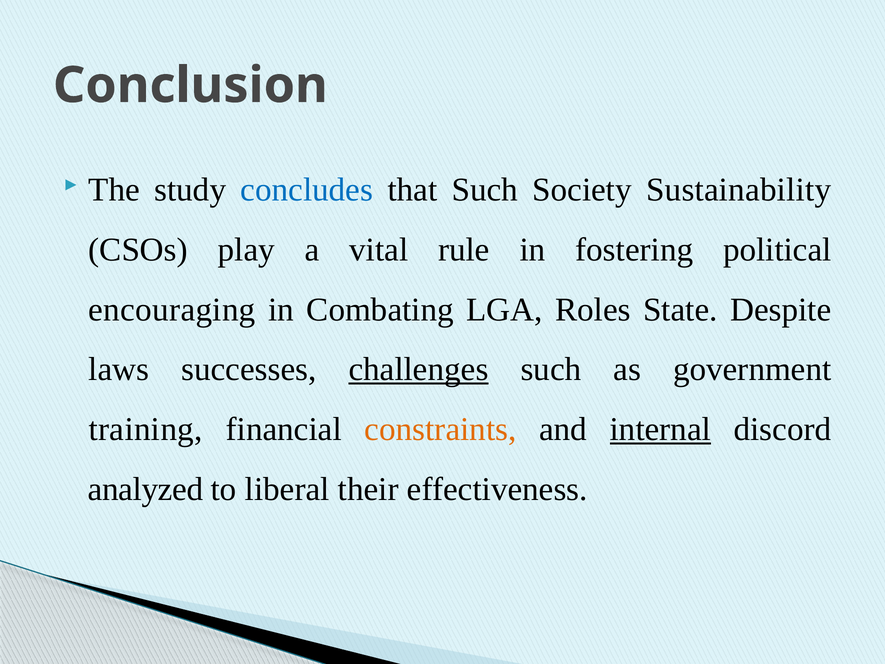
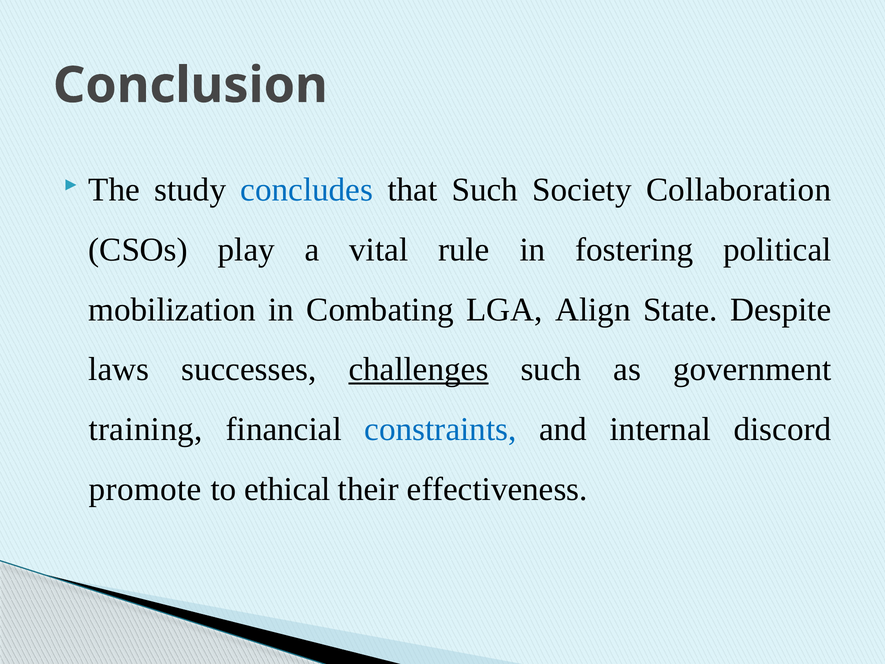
Sustainability: Sustainability -> Collaboration
encouraging: encouraging -> mobilization
Roles: Roles -> Align
constraints colour: orange -> blue
internal underline: present -> none
analyzed: analyzed -> promote
liberal: liberal -> ethical
